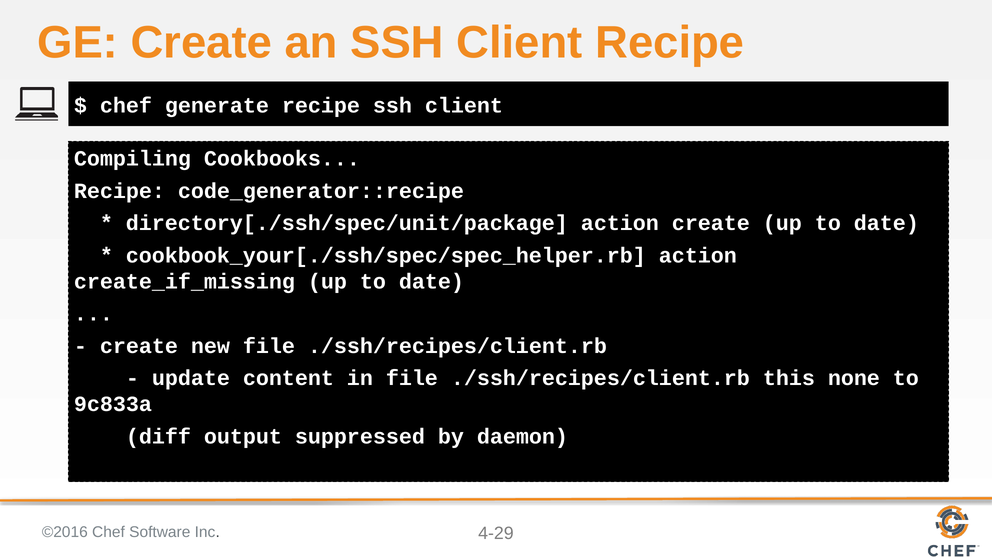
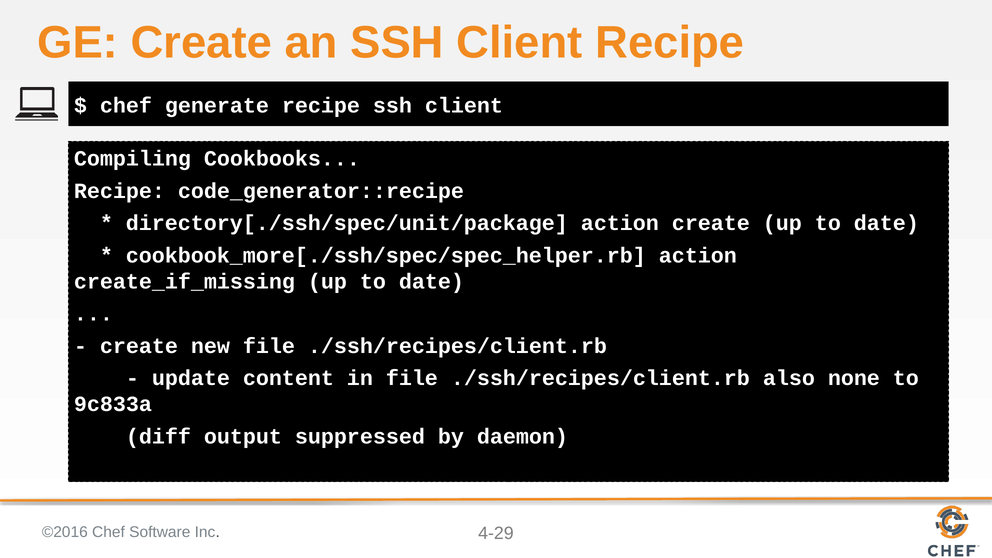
cookbook_your[./ssh/spec/spec_helper.rb: cookbook_your[./ssh/spec/spec_helper.rb -> cookbook_more[./ssh/spec/spec_helper.rb
this: this -> also
